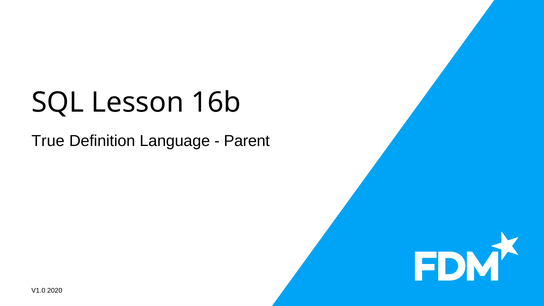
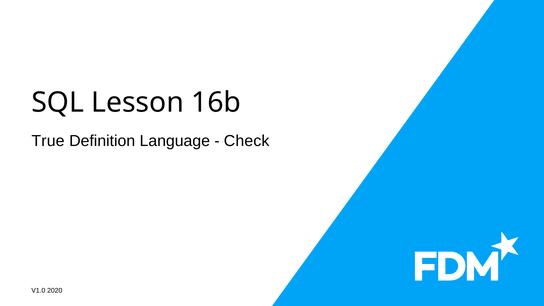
Parent: Parent -> Check
